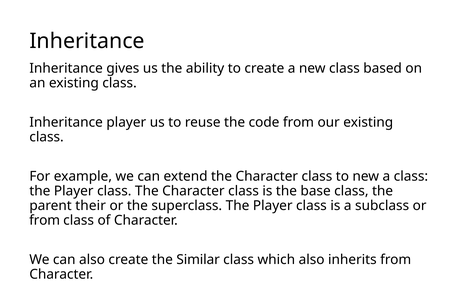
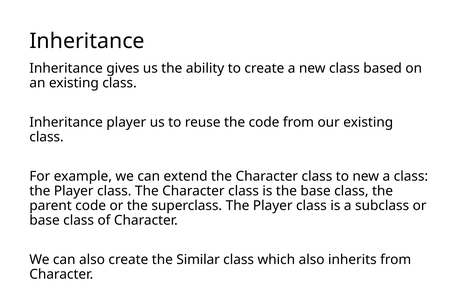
parent their: their -> code
from at (45, 220): from -> base
